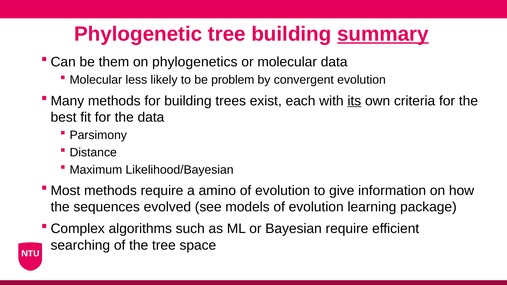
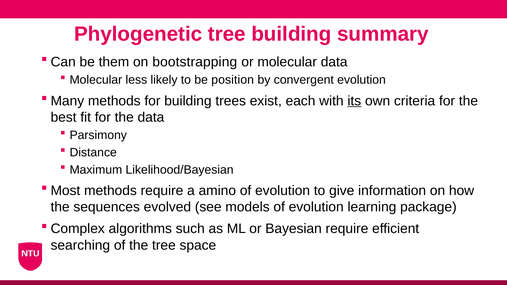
summary underline: present -> none
phylogenetics: phylogenetics -> bootstrapping
problem: problem -> position
